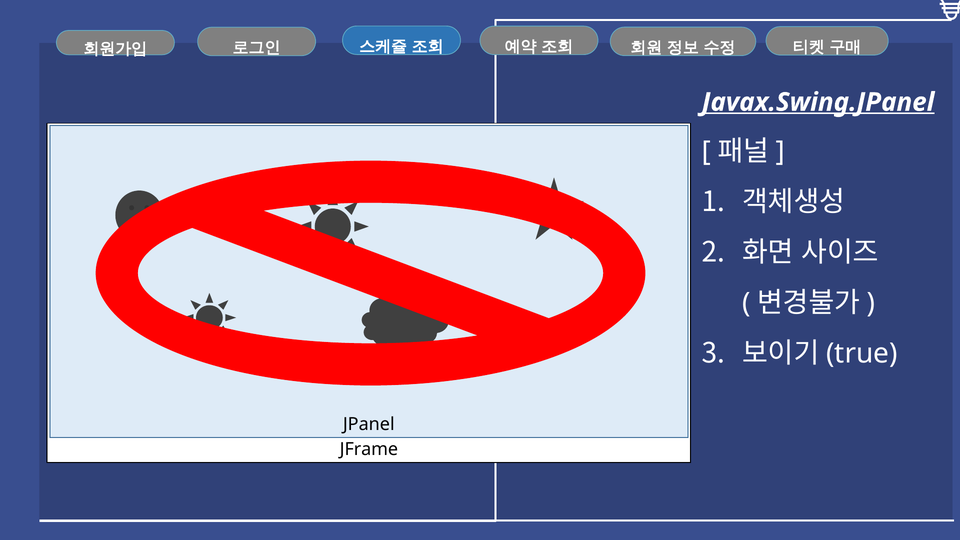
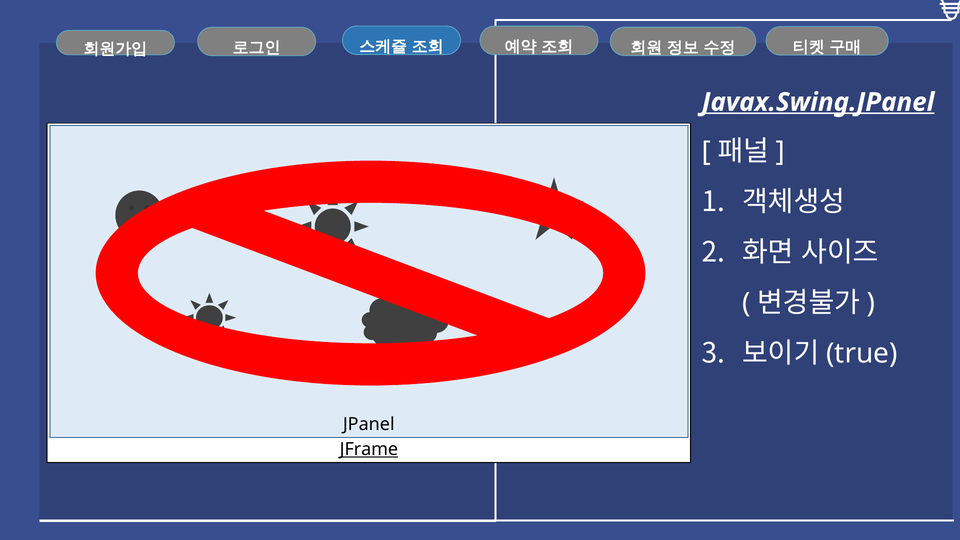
JFrame underline: none -> present
